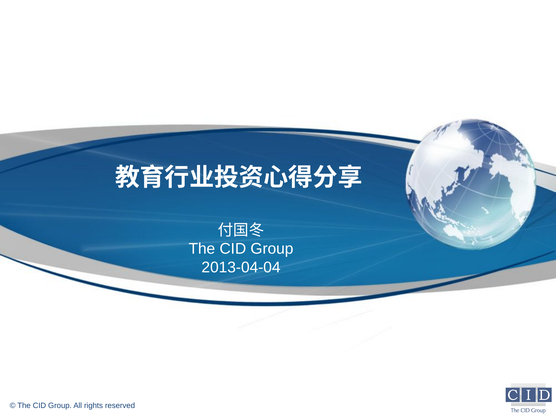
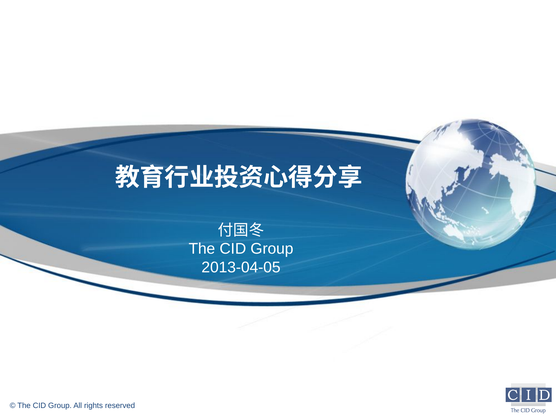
2013-04-04: 2013-04-04 -> 2013-04-05
